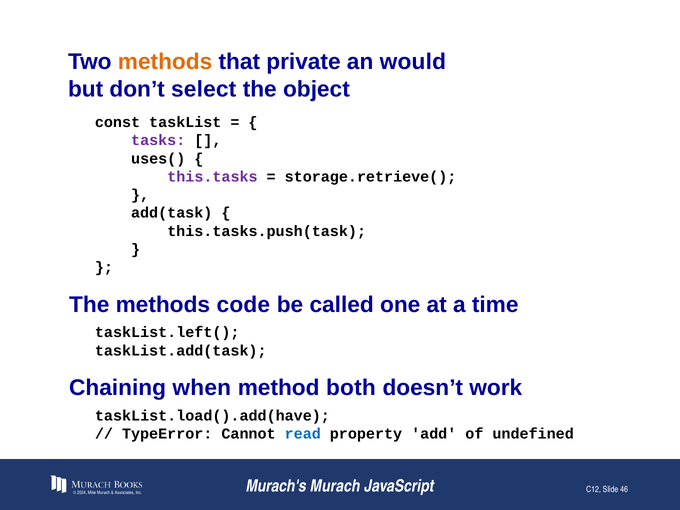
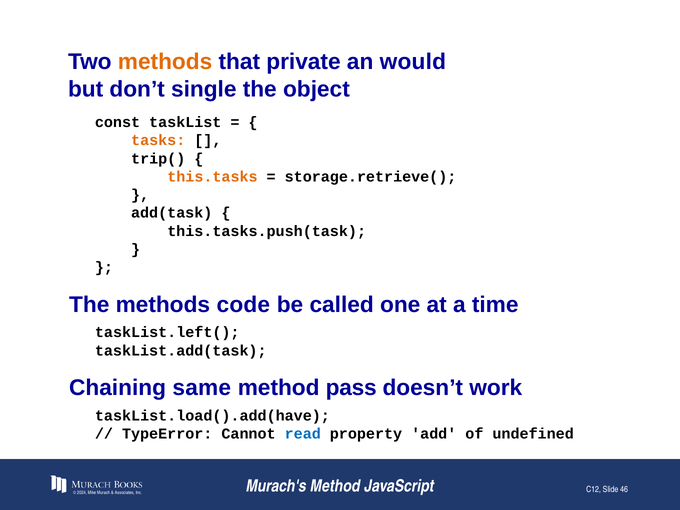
select: select -> single
tasks colour: purple -> orange
uses(: uses( -> trip(
this.tasks colour: purple -> orange
when: when -> same
both: both -> pass
Murach's Murach: Murach -> Method
